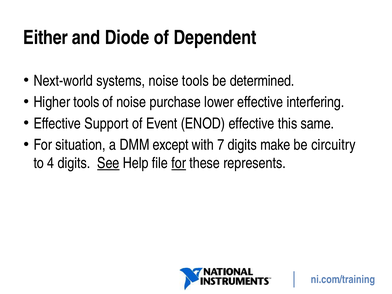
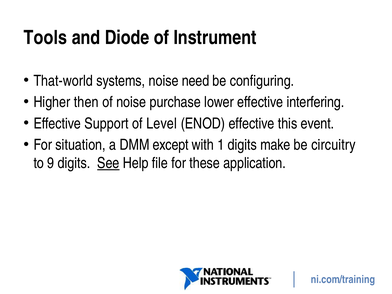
Either: Either -> Tools
Dependent: Dependent -> Instrument
Next-world: Next-world -> That-world
noise tools: tools -> need
determined: determined -> configuring
Higher tools: tools -> then
Event: Event -> Level
same: same -> event
7: 7 -> 1
4: 4 -> 9
for at (179, 163) underline: present -> none
represents: represents -> application
